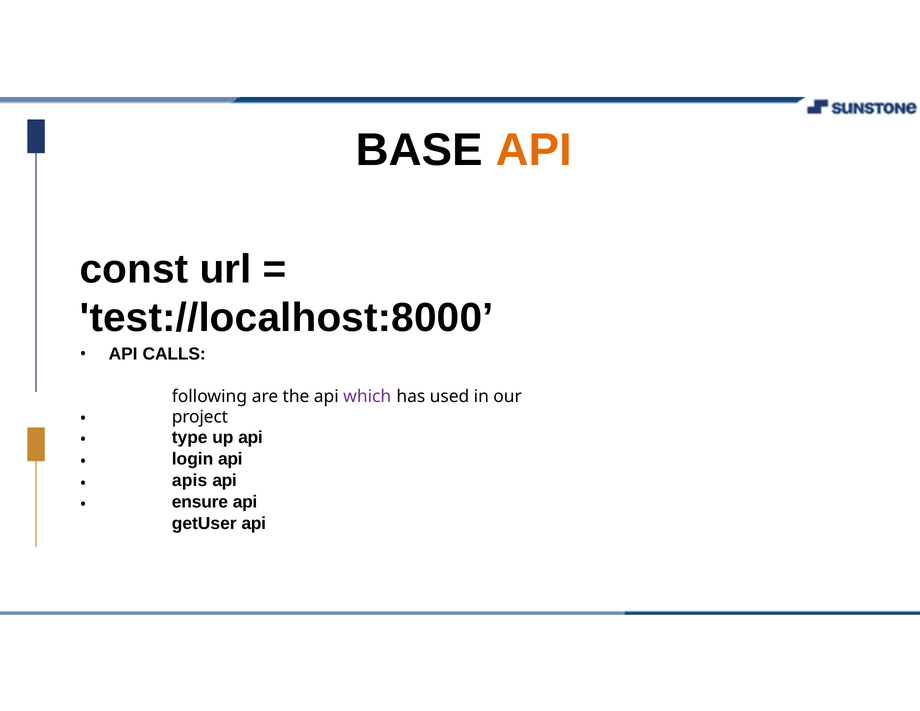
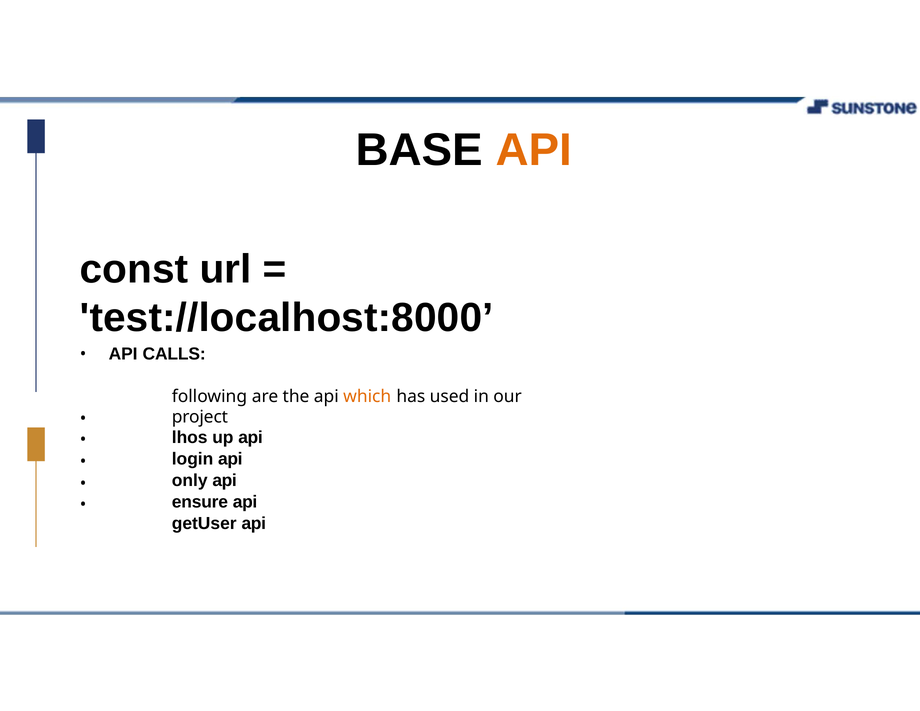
which colour: purple -> orange
type: type -> lhos
apis: apis -> only
